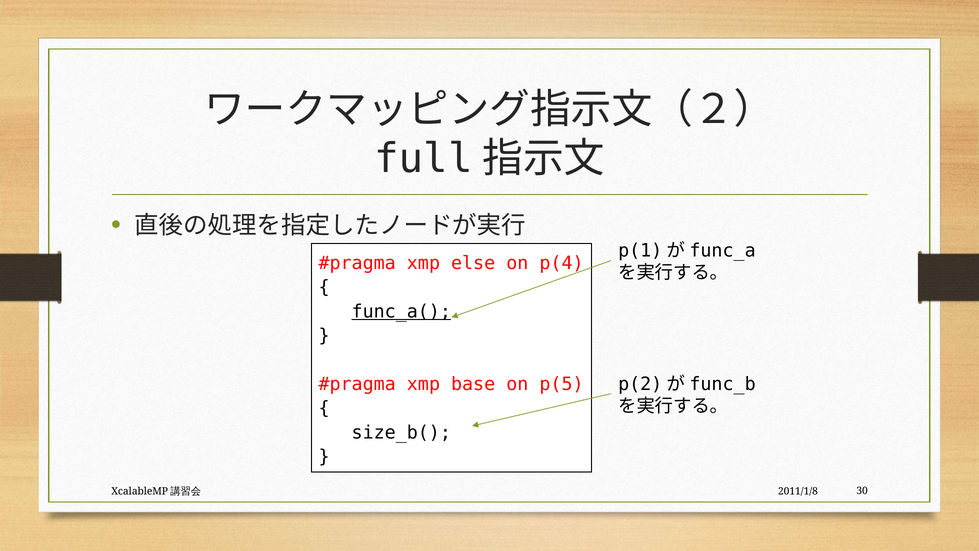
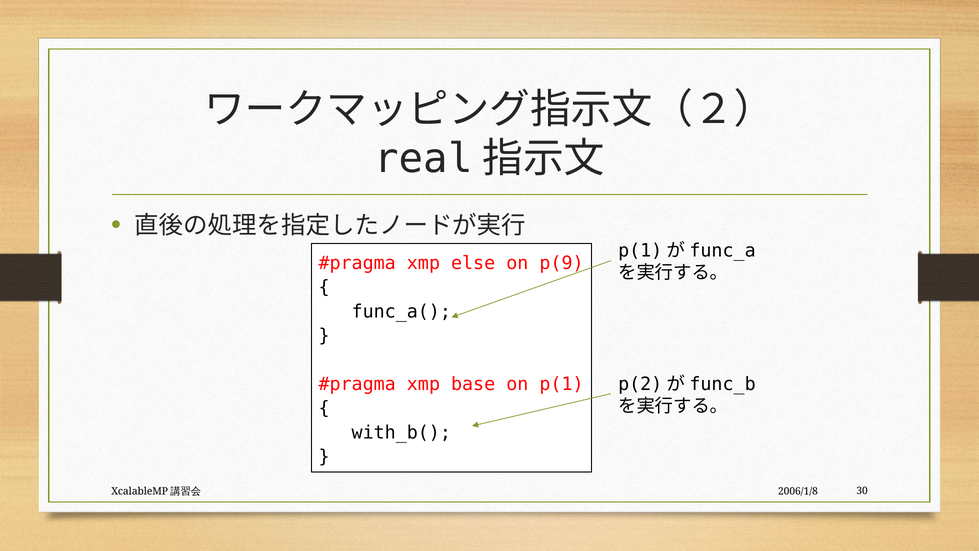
full: full -> real
p(4: p(4 -> p(9
func_a( underline: present -> none
p(5: p(5 -> p(1
size_b(: size_b( -> with_b(
2011/1/8: 2011/1/8 -> 2006/1/8
